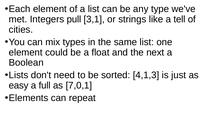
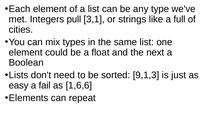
tell: tell -> full
4,1,3: 4,1,3 -> 9,1,3
full: full -> fail
7,0,1: 7,0,1 -> 1,6,6
